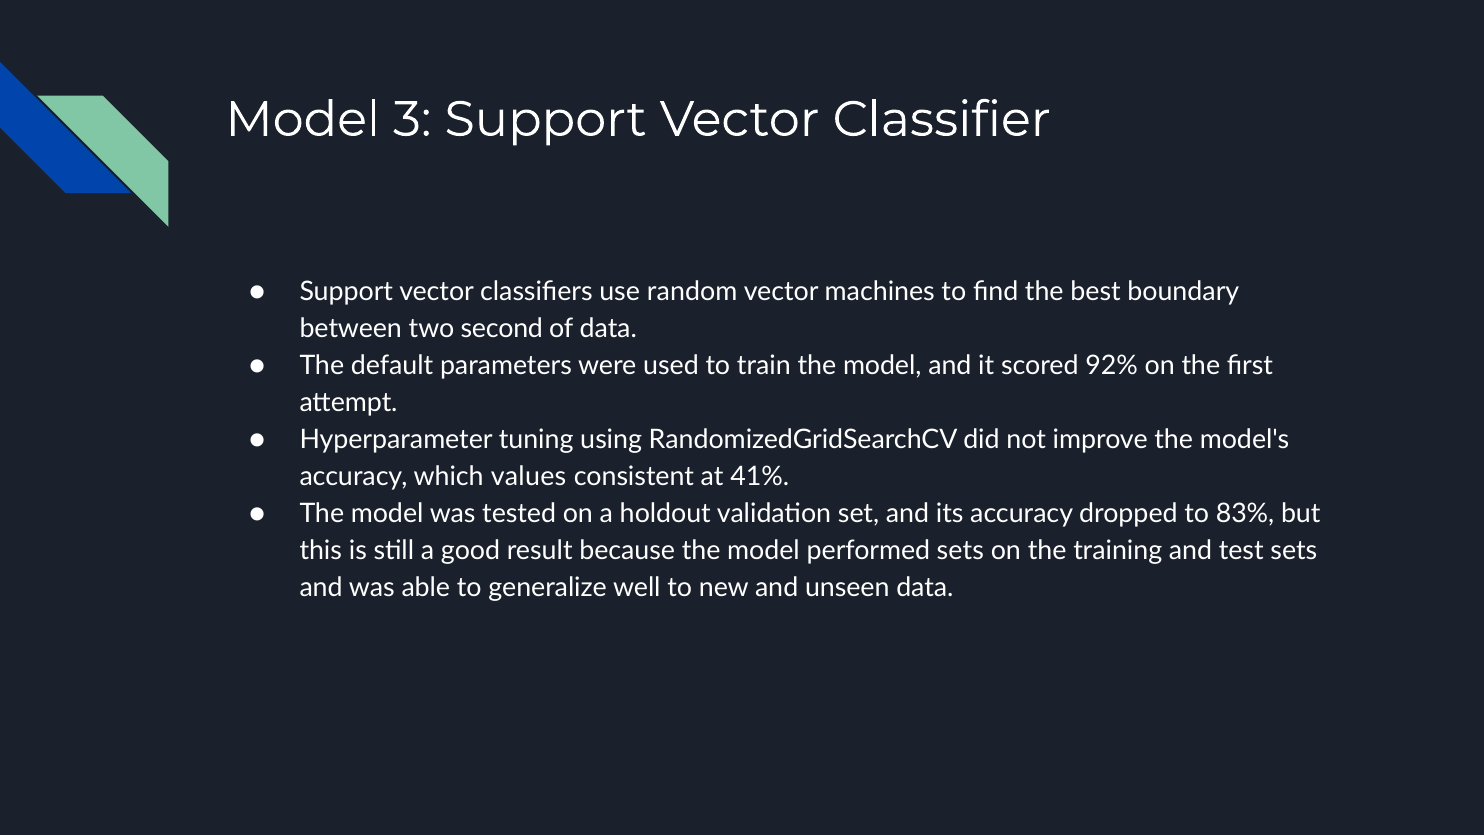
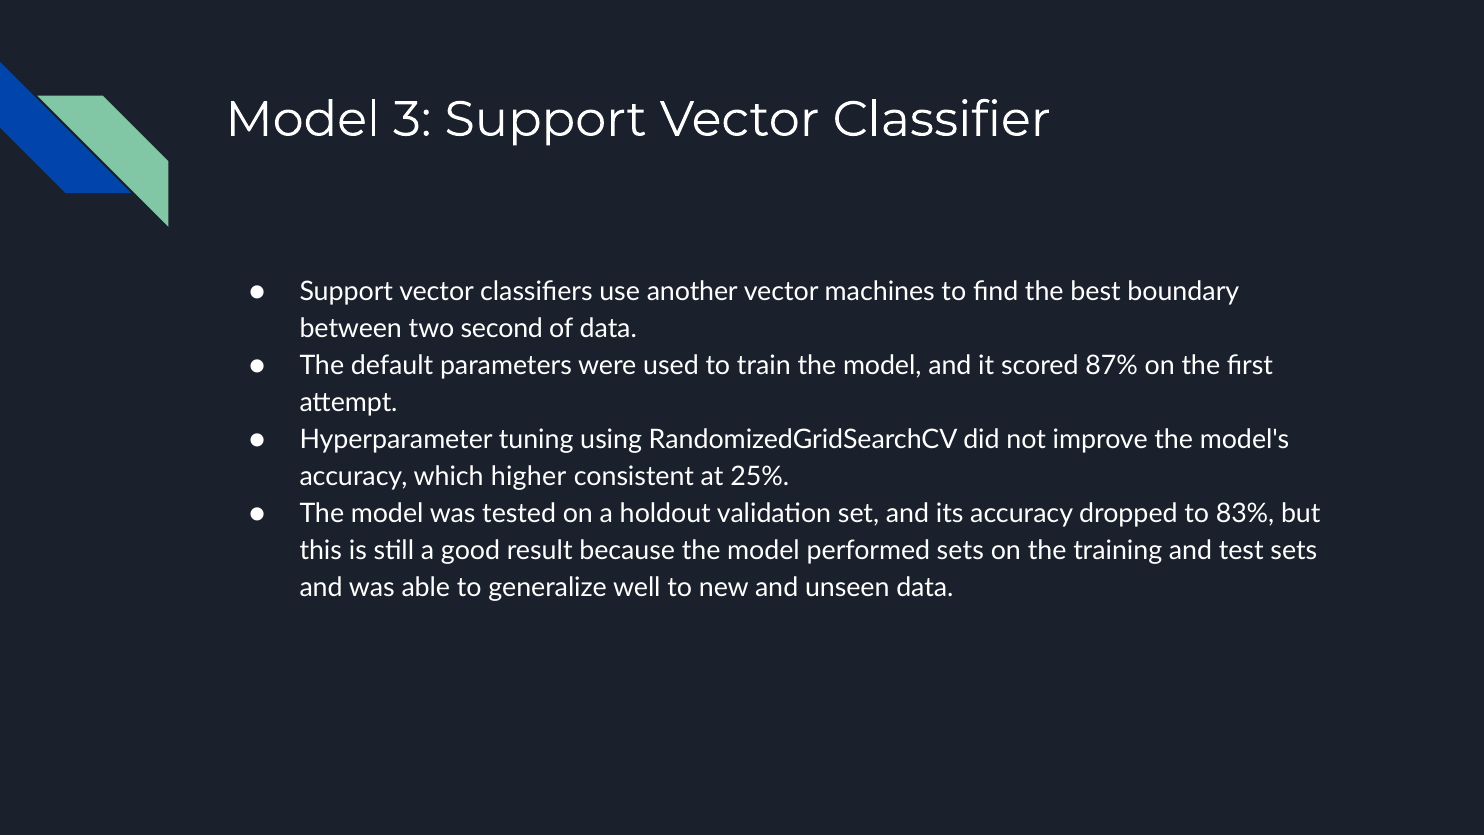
random: random -> another
92%: 92% -> 87%
values: values -> higher
41%: 41% -> 25%
